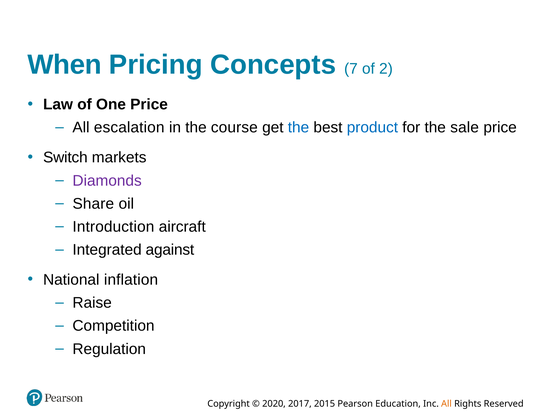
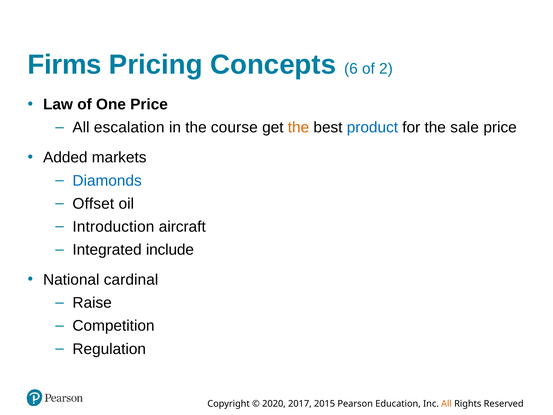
When: When -> Firms
7: 7 -> 6
the at (298, 127) colour: blue -> orange
Switch: Switch -> Added
Diamonds colour: purple -> blue
Share: Share -> Offset
against: against -> include
inflation: inflation -> cardinal
